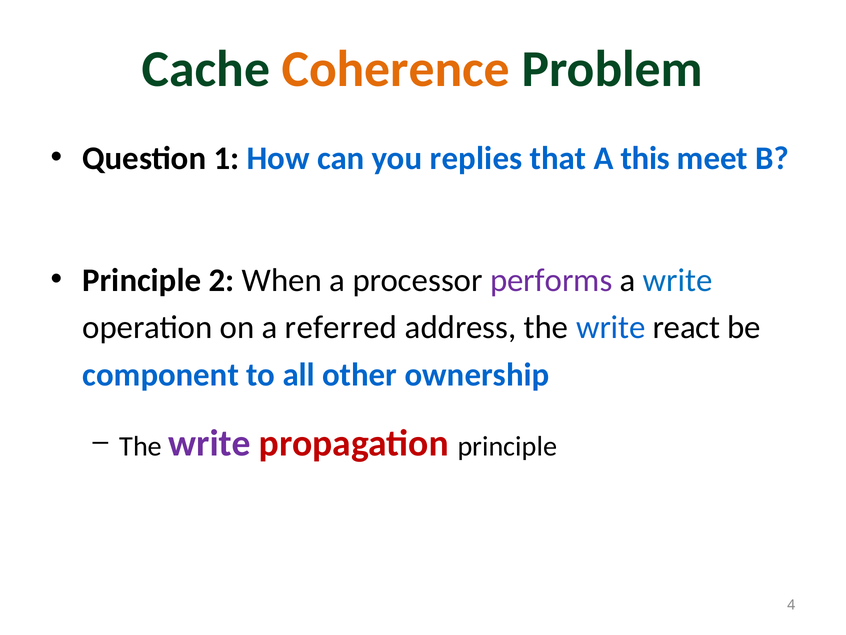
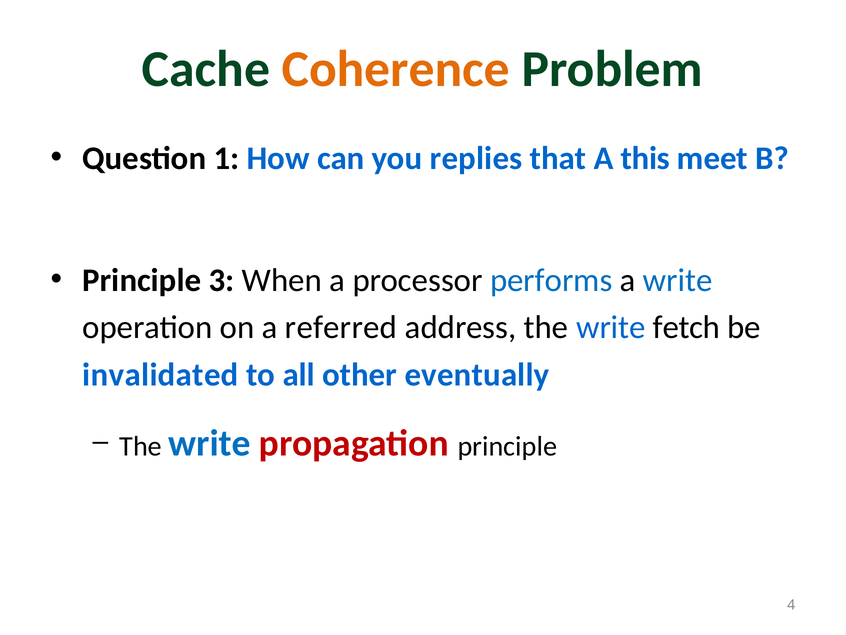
2: 2 -> 3
performs colour: purple -> blue
react: react -> fetch
component: component -> invalidated
ownership: ownership -> eventually
write at (209, 443) colour: purple -> blue
